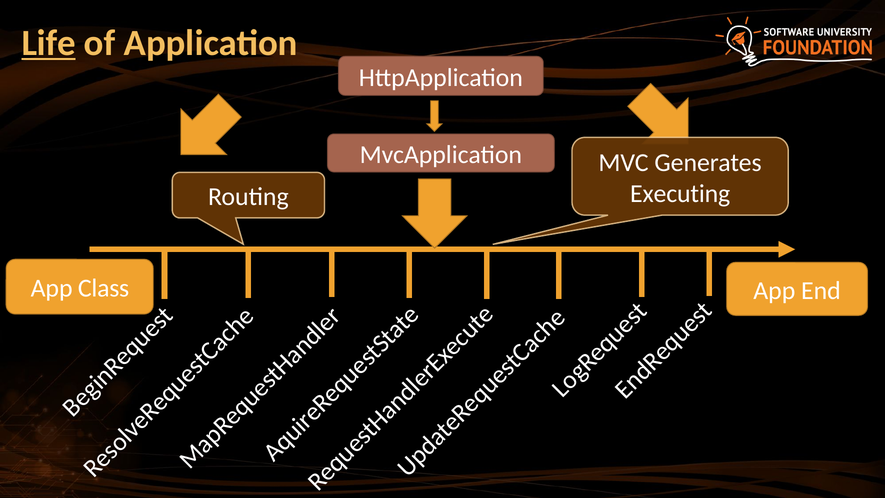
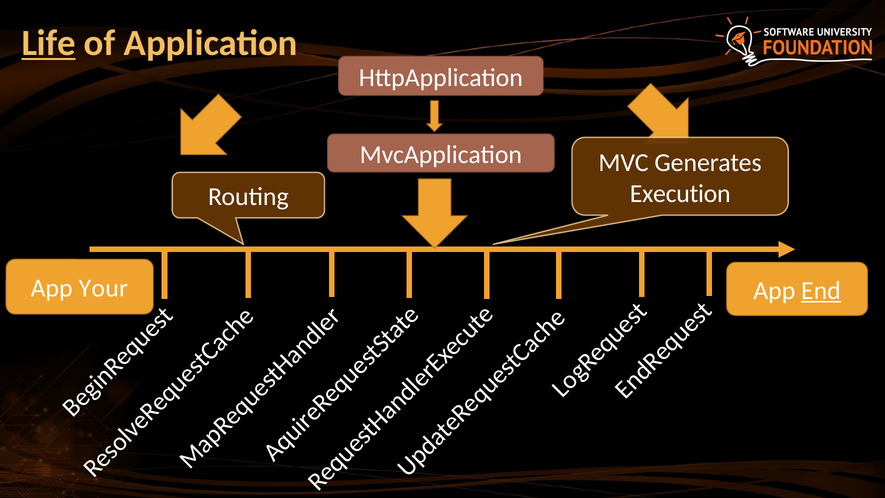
Executing: Executing -> Execution
Class: Class -> Your
End underline: none -> present
